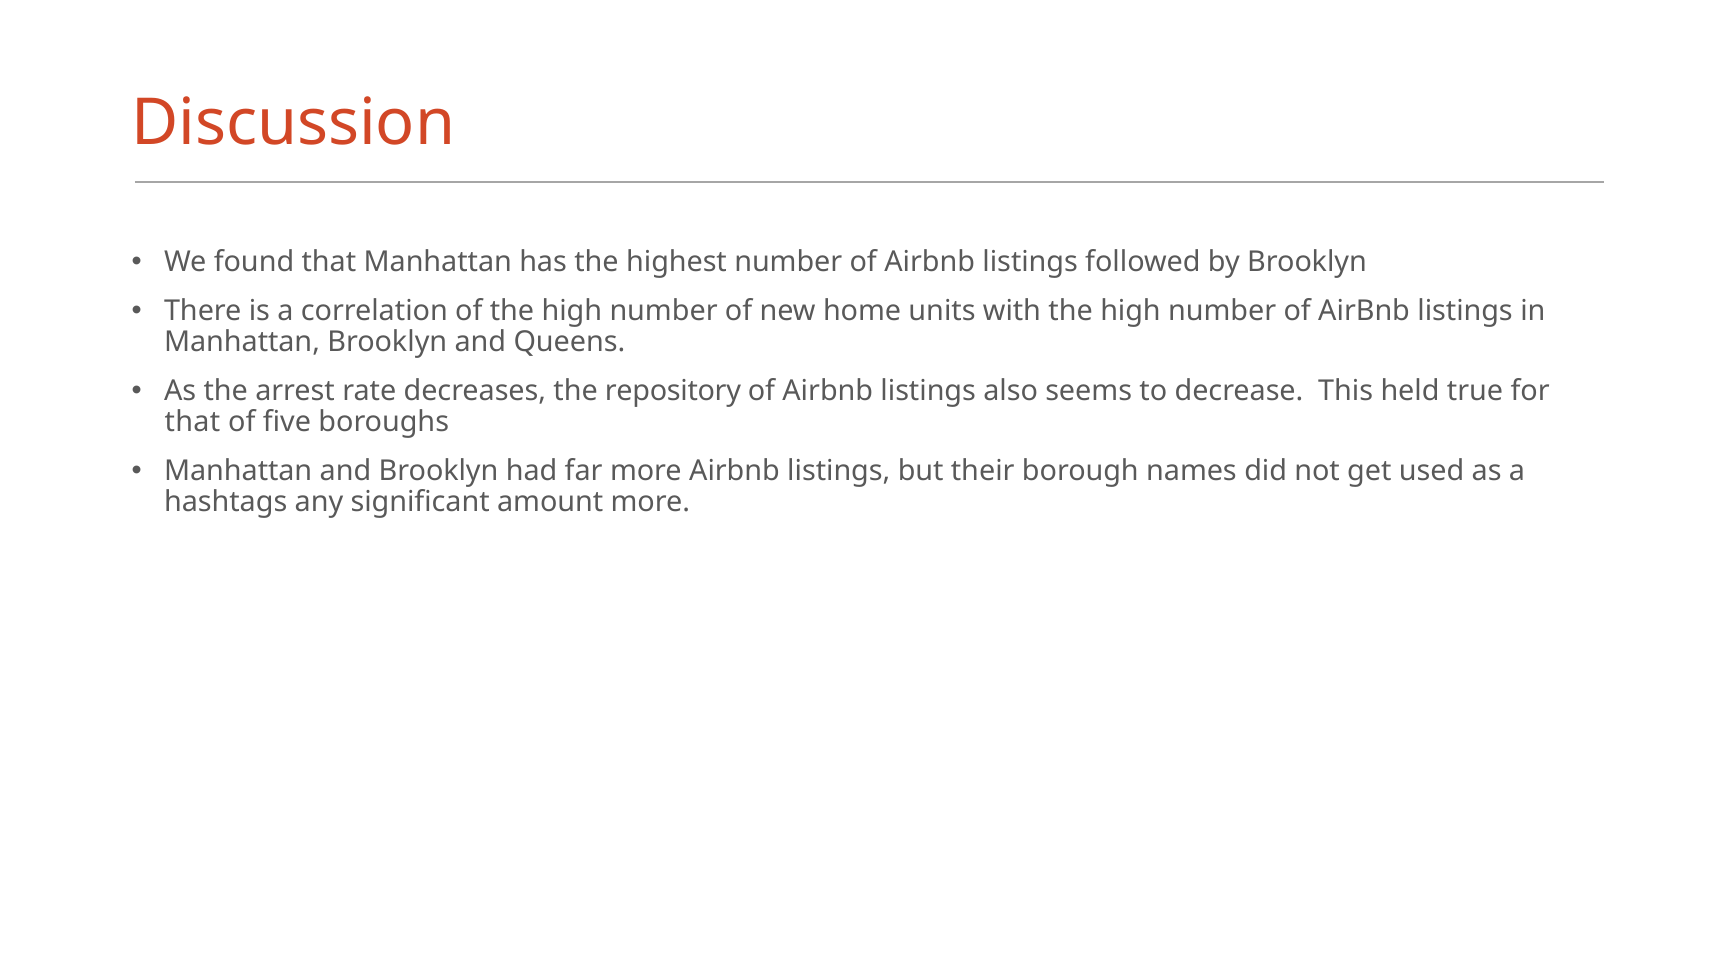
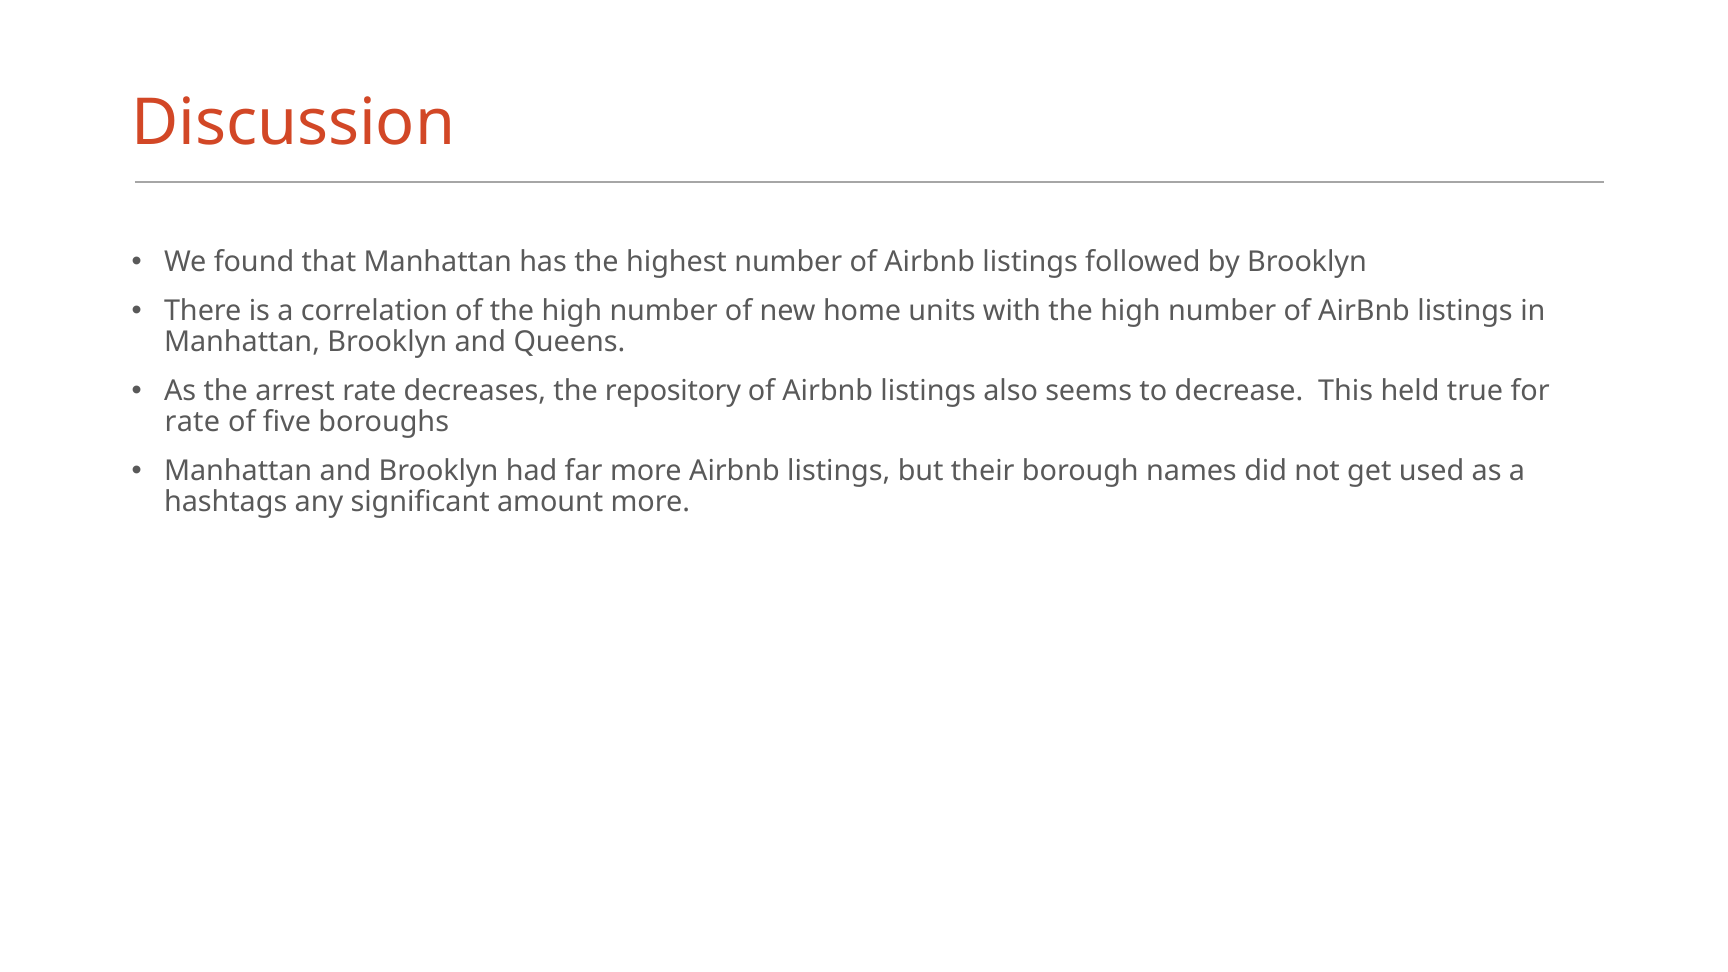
that at (192, 422): that -> rate
